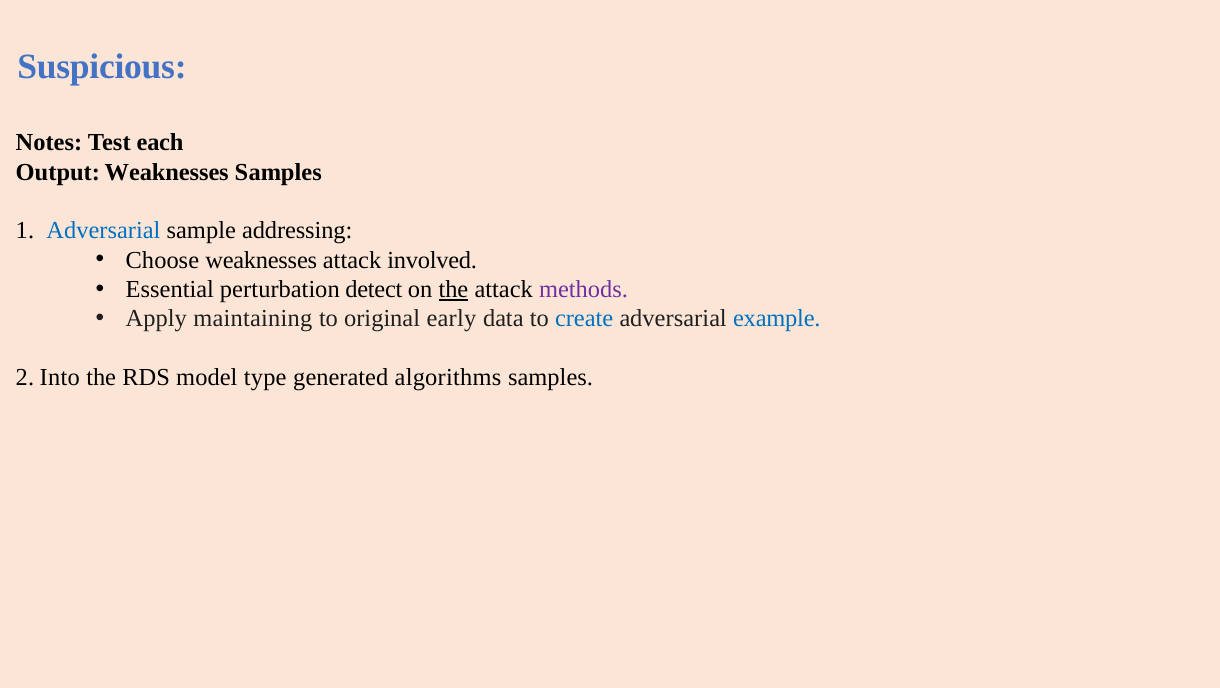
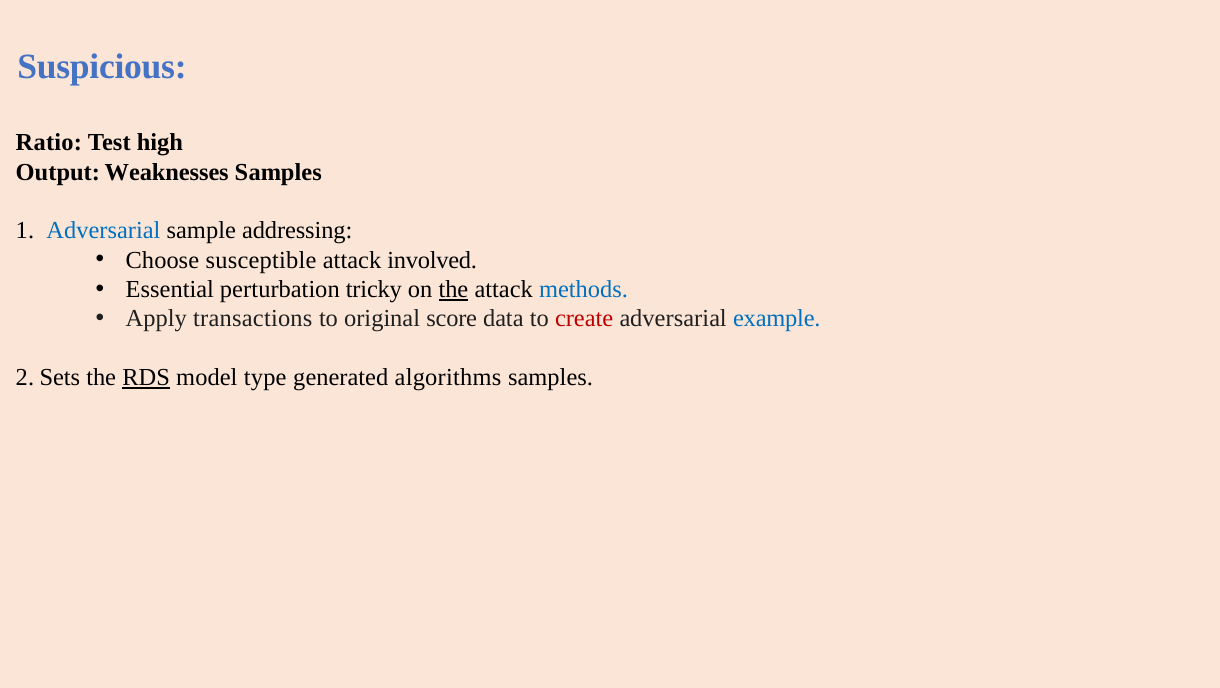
Notes: Notes -> Ratio
each: each -> high
Choose weaknesses: weaknesses -> susceptible
detect: detect -> tricky
methods colour: purple -> blue
maintaining: maintaining -> transactions
early: early -> score
create colour: blue -> red
Into: Into -> Sets
RDS underline: none -> present
